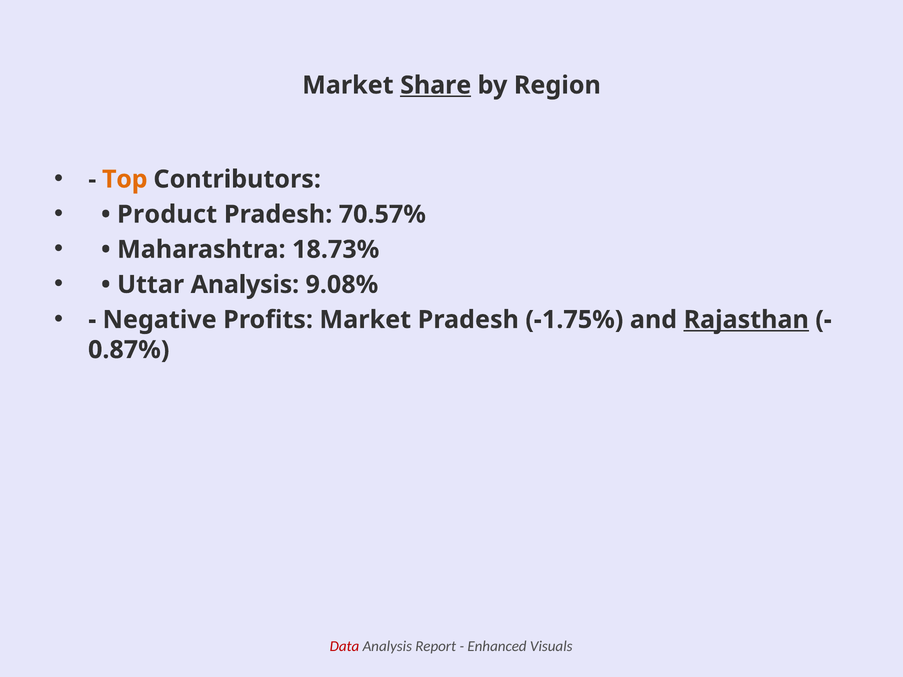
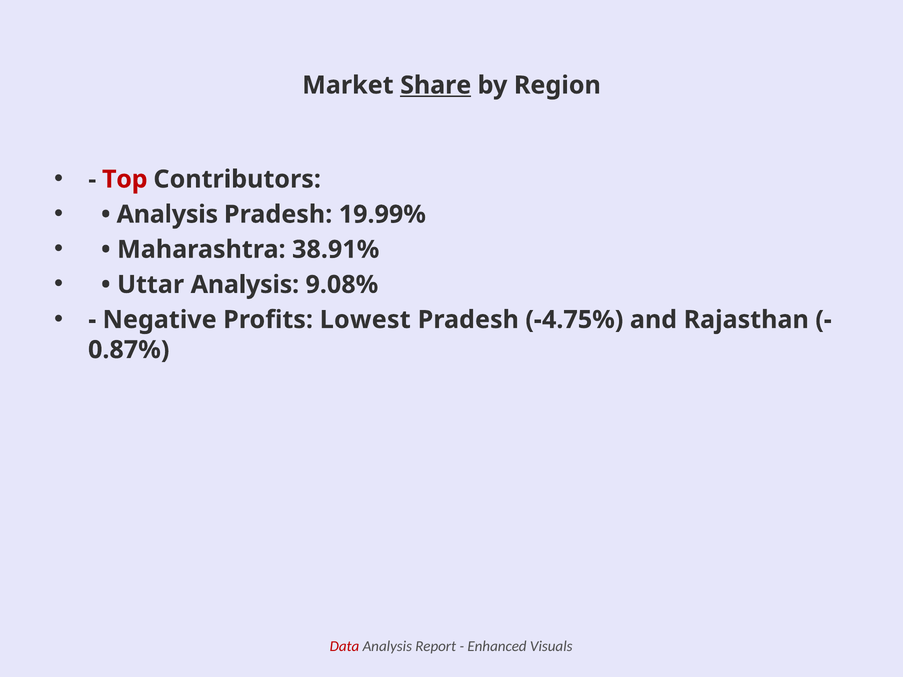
Top colour: orange -> red
Product at (167, 214): Product -> Analysis
70.57%: 70.57% -> 19.99%
18.73%: 18.73% -> 38.91%
Profits Market: Market -> Lowest
-1.75%: -1.75% -> -4.75%
Rajasthan underline: present -> none
